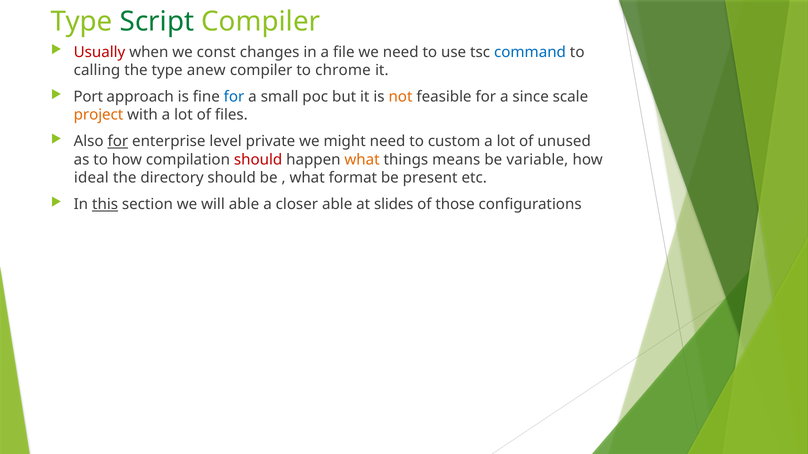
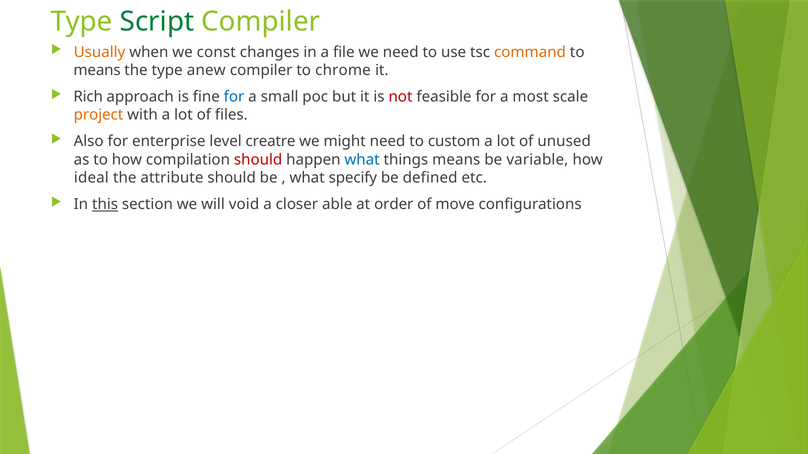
Usually colour: red -> orange
command colour: blue -> orange
calling at (97, 70): calling -> means
Port: Port -> Rich
not colour: orange -> red
since: since -> most
for at (118, 142) underline: present -> none
private: private -> creatre
what at (362, 160) colour: orange -> blue
directory: directory -> attribute
format: format -> specify
present: present -> defined
will able: able -> void
slides: slides -> order
those: those -> move
